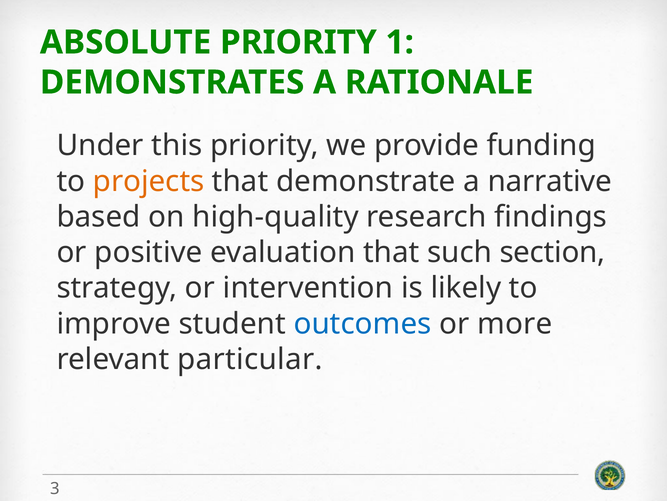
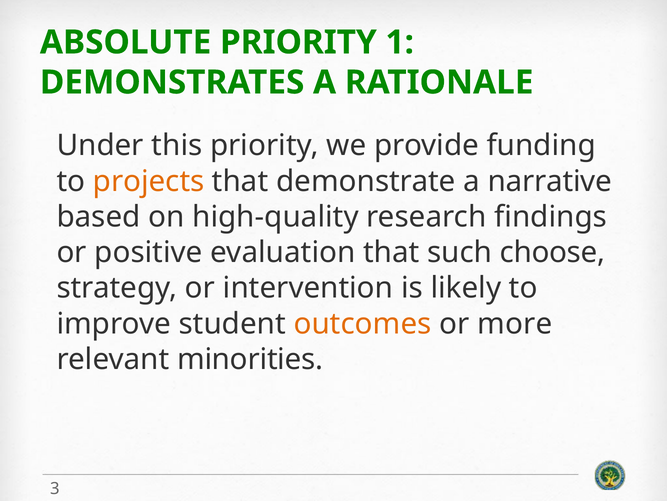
section: section -> choose
outcomes colour: blue -> orange
particular: particular -> minorities
